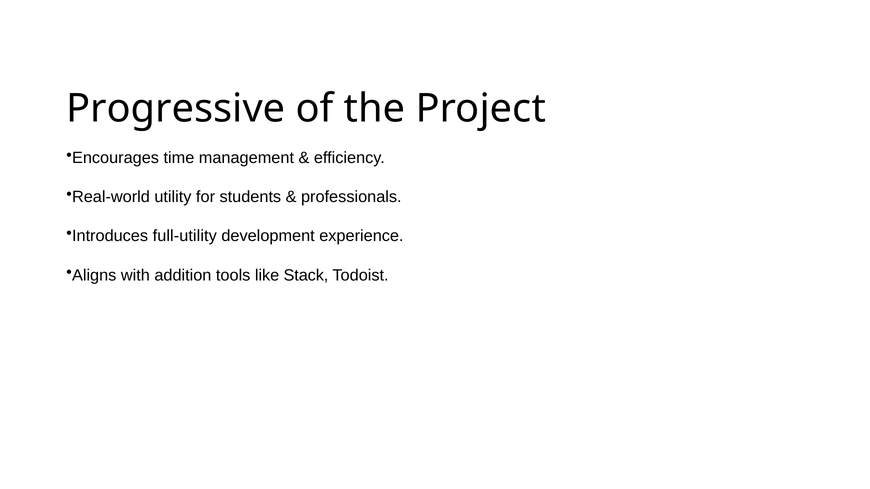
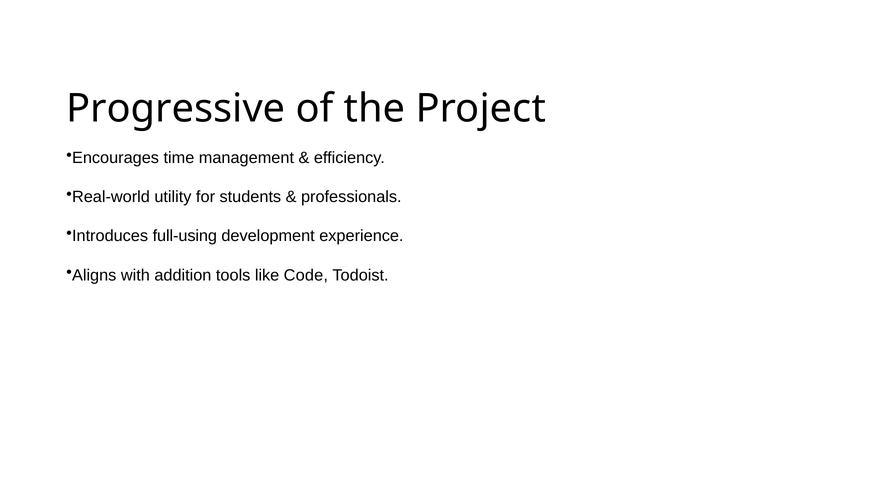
full-utility: full-utility -> full-using
Stack: Stack -> Code
